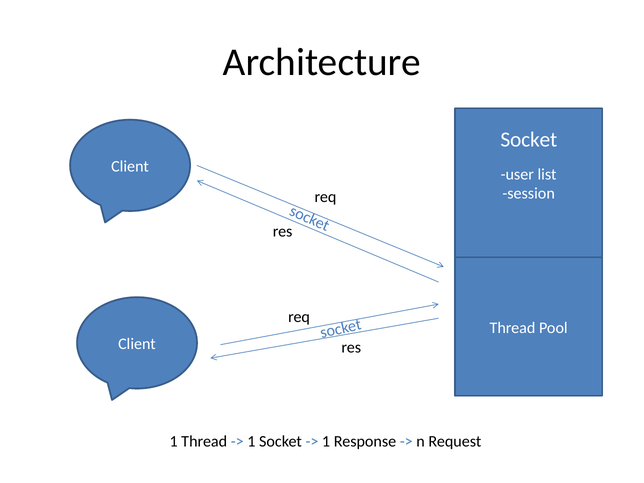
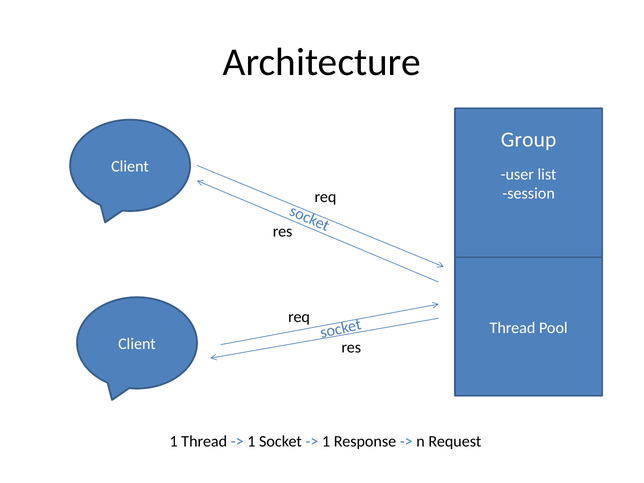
Socket at (529, 140): Socket -> Group
